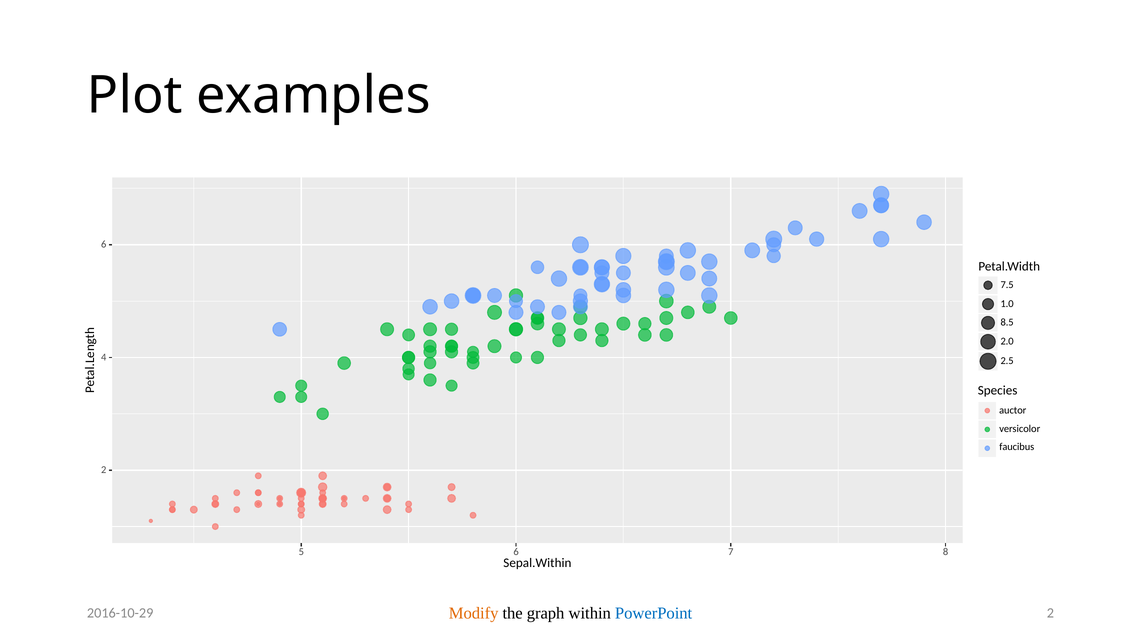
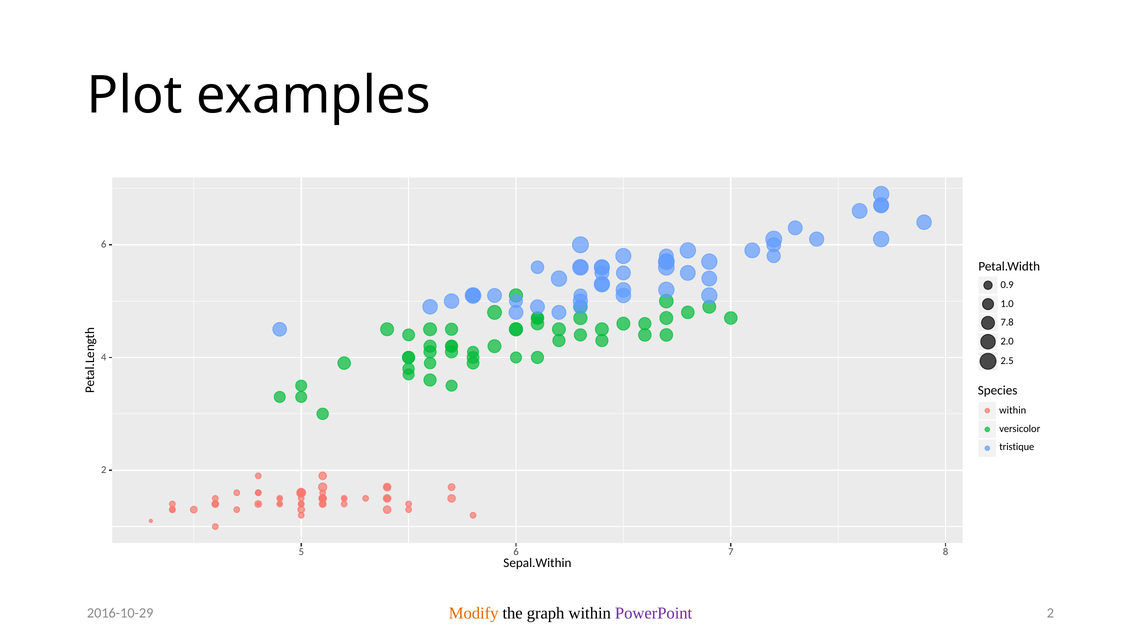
7.5: 7.5 -> 0.9
8.5: 8.5 -> 7.8
auctor at (1013, 410): auctor -> within
faucibus: faucibus -> tristique
PowerPoint colour: blue -> purple
